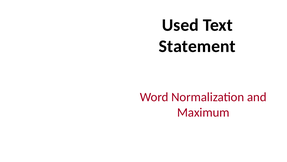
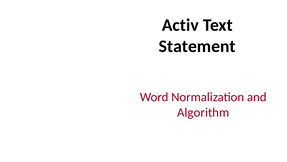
Used: Used -> Activ
Maximum: Maximum -> Algorithm
